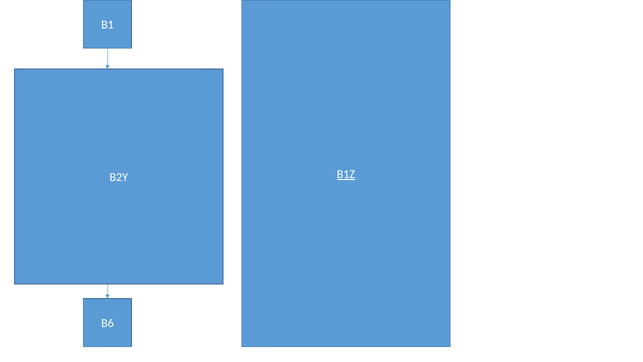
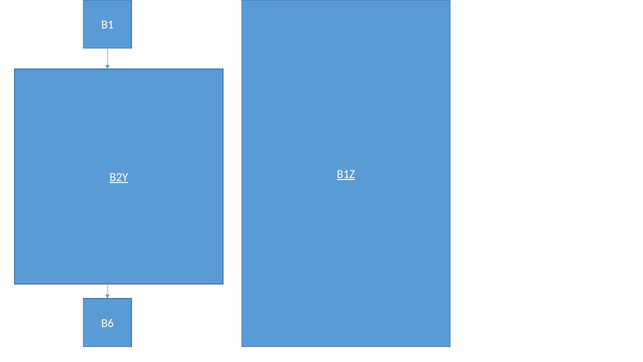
B2Y underline: none -> present
